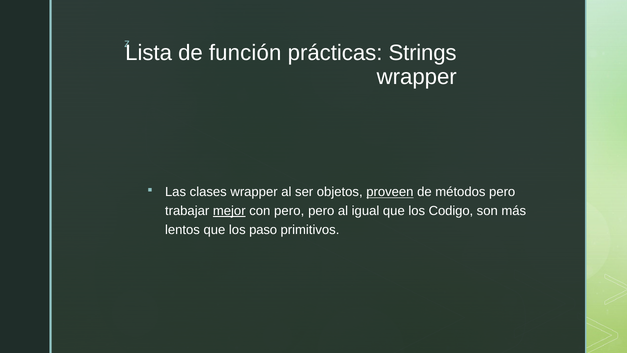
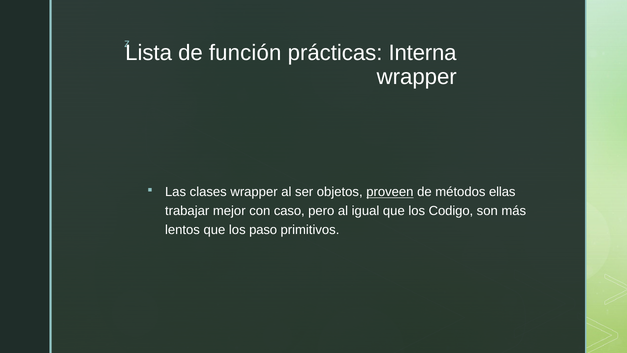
Strings: Strings -> Interna
métodos pero: pero -> ellas
mejor underline: present -> none
con pero: pero -> caso
